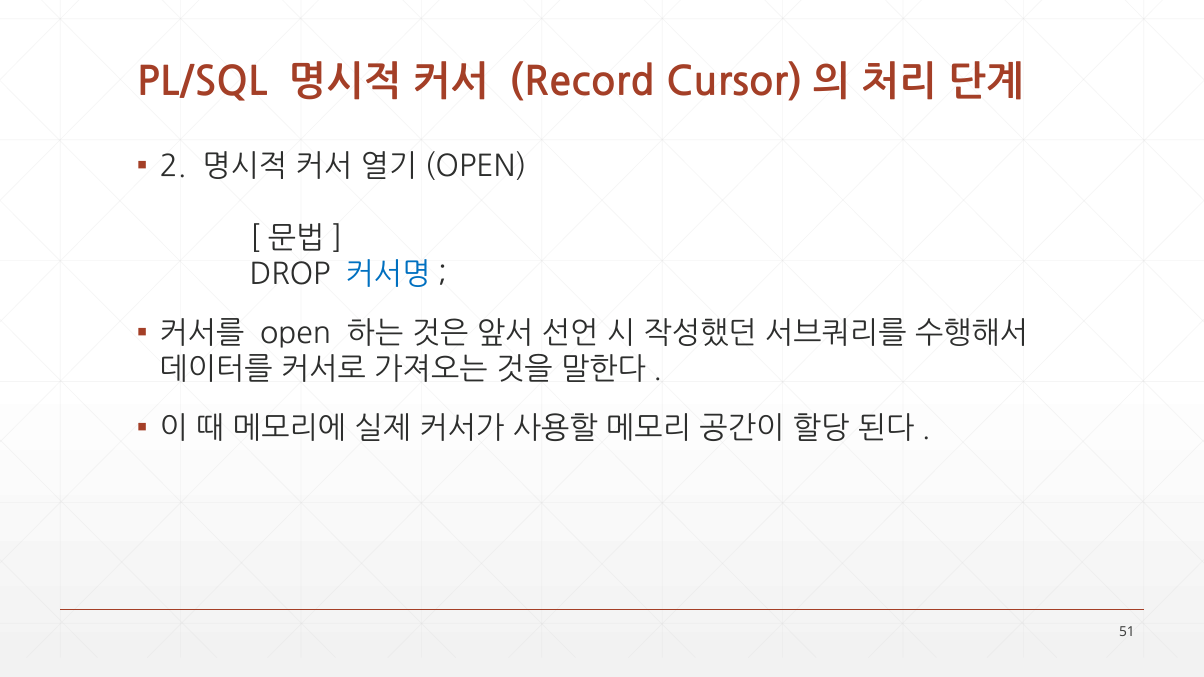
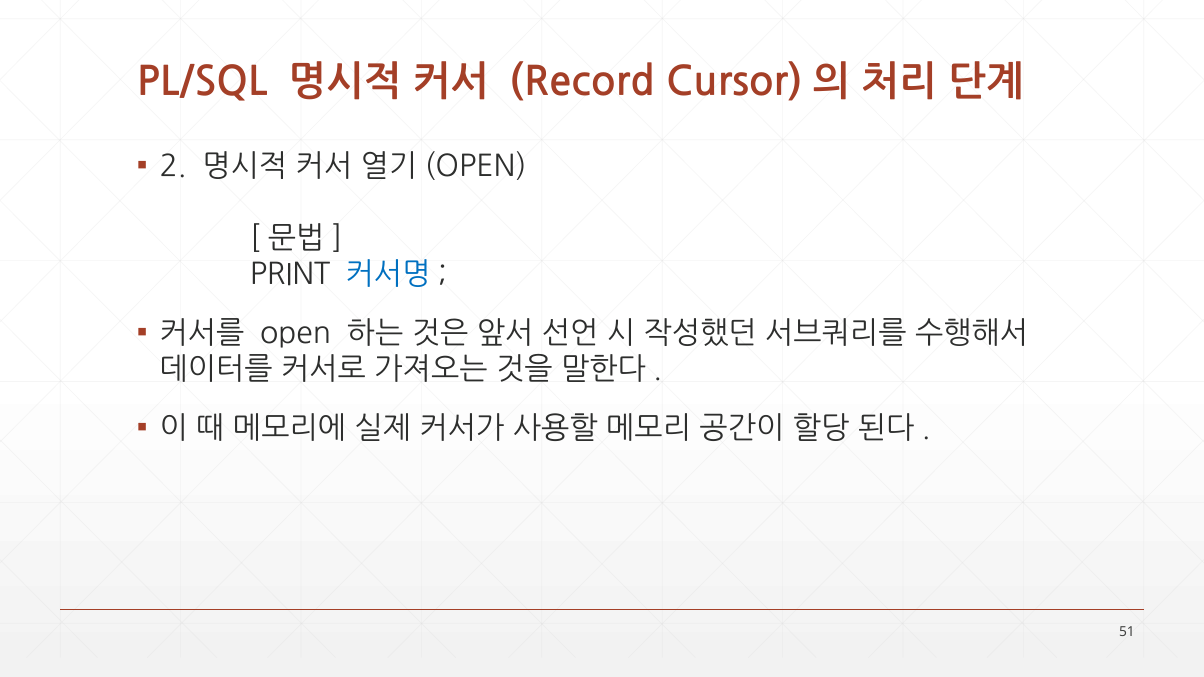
DROP: DROP -> PRINT
